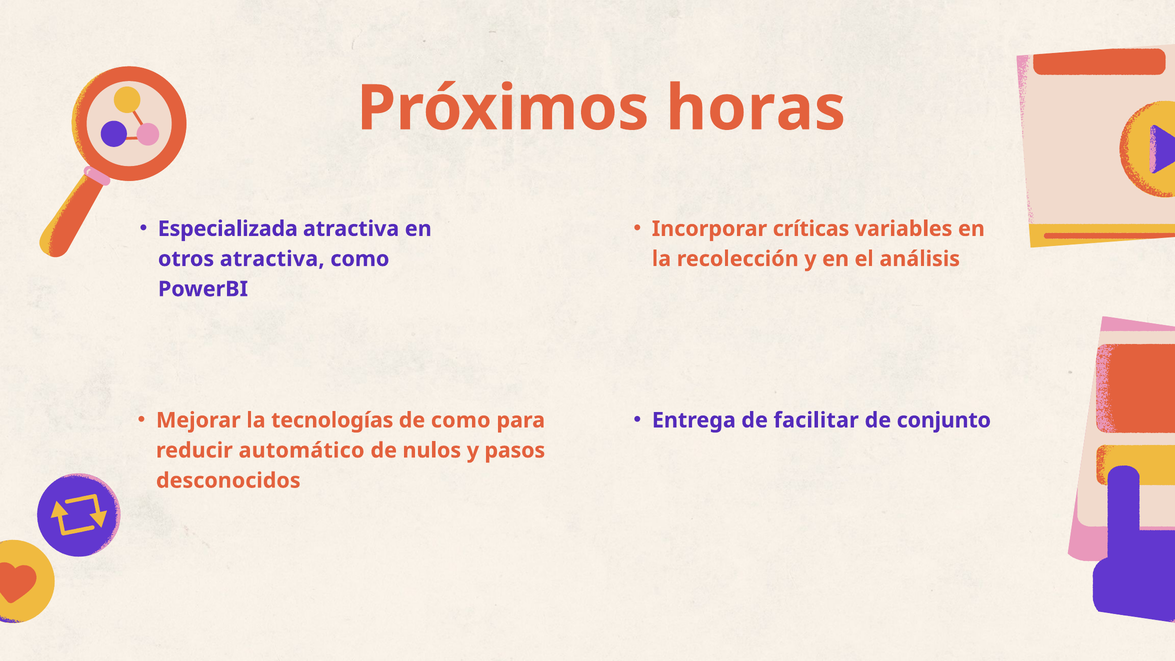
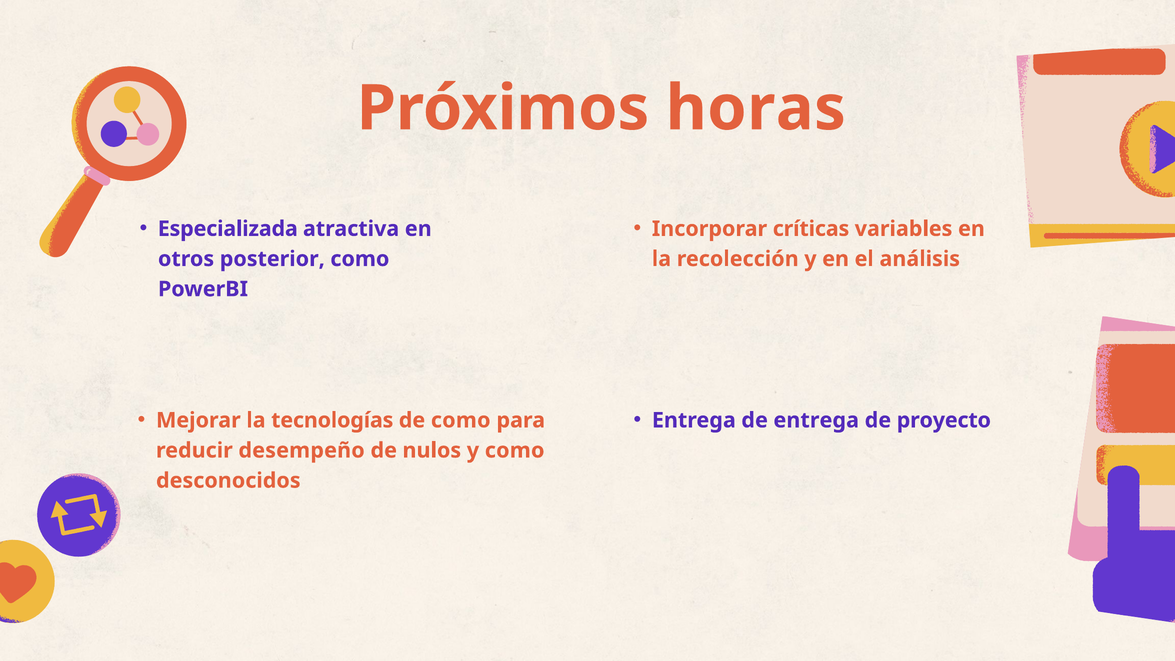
otros atractiva: atractiva -> posterior
de facilitar: facilitar -> entrega
conjunto: conjunto -> proyecto
automático: automático -> desempeño
y pasos: pasos -> como
